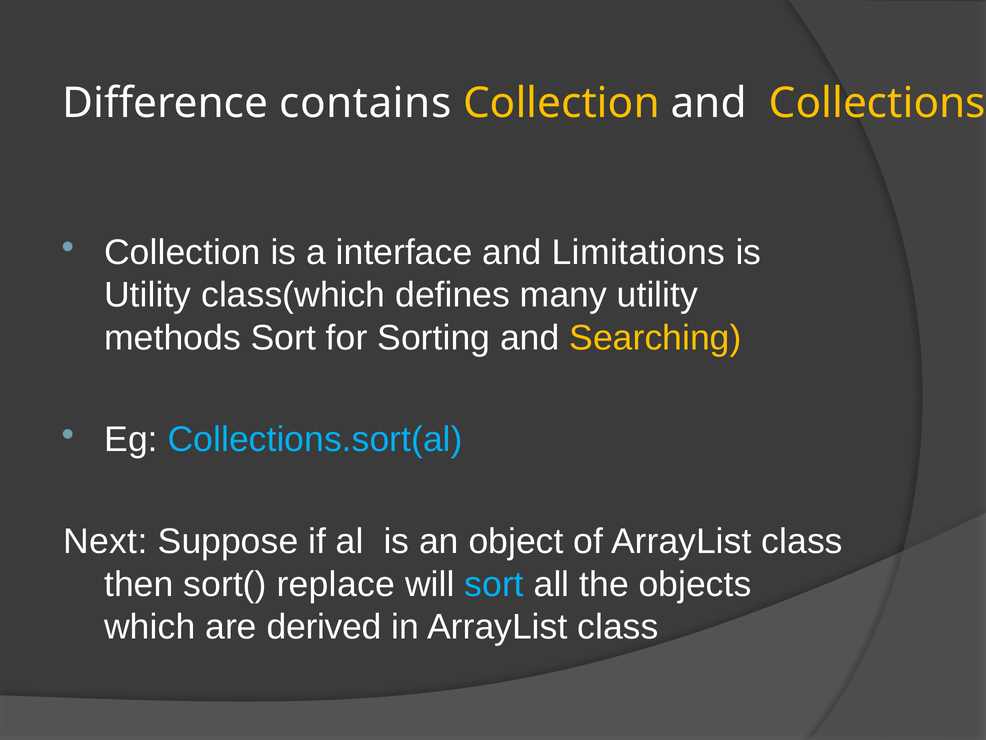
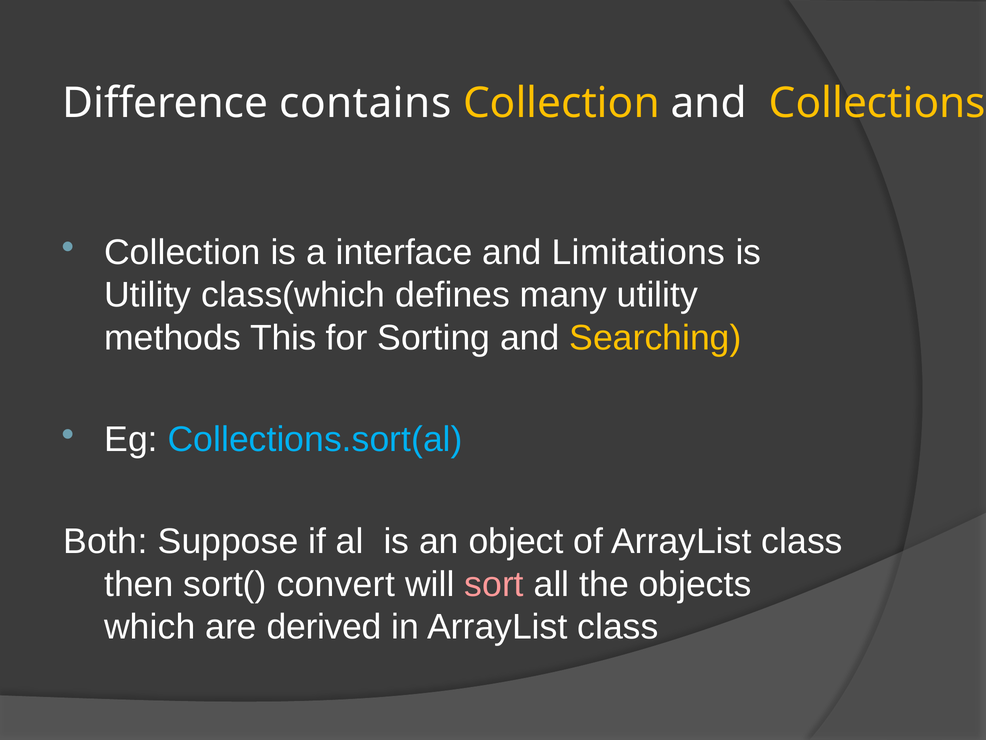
methods Sort: Sort -> This
Next: Next -> Both
replace: replace -> convert
sort at (494, 584) colour: light blue -> pink
